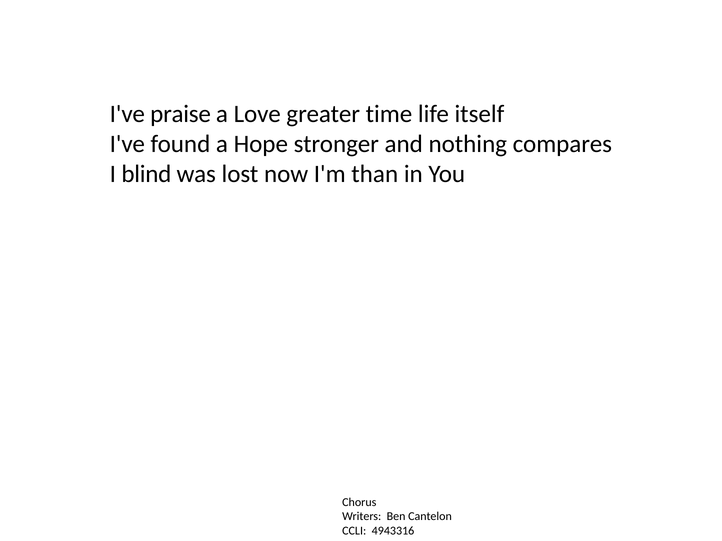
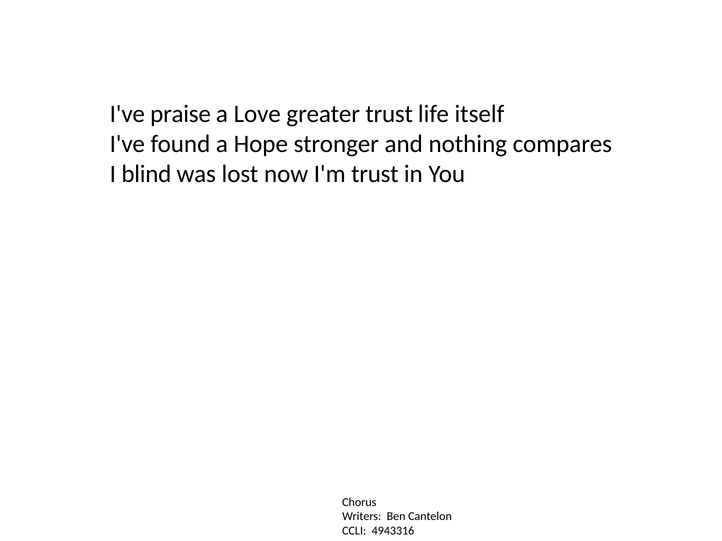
greater time: time -> trust
I'm than: than -> trust
